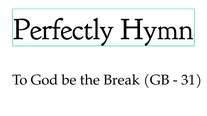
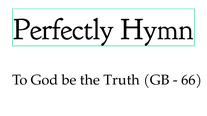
Break: Break -> Truth
31: 31 -> 66
